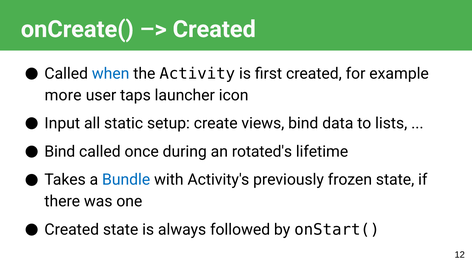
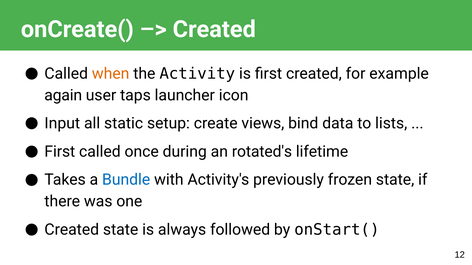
when colour: blue -> orange
more: more -> again
Bind at (60, 152): Bind -> First
